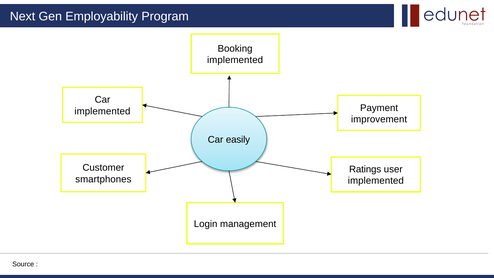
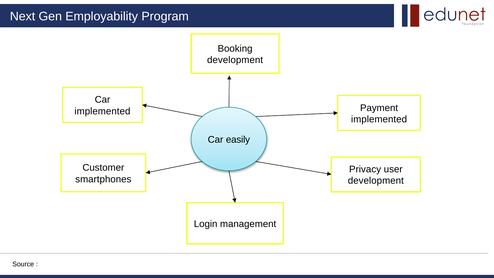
implemented at (235, 60): implemented -> development
improvement at (379, 119): improvement -> implemented
Ratings: Ratings -> Privacy
implemented at (376, 181): implemented -> development
